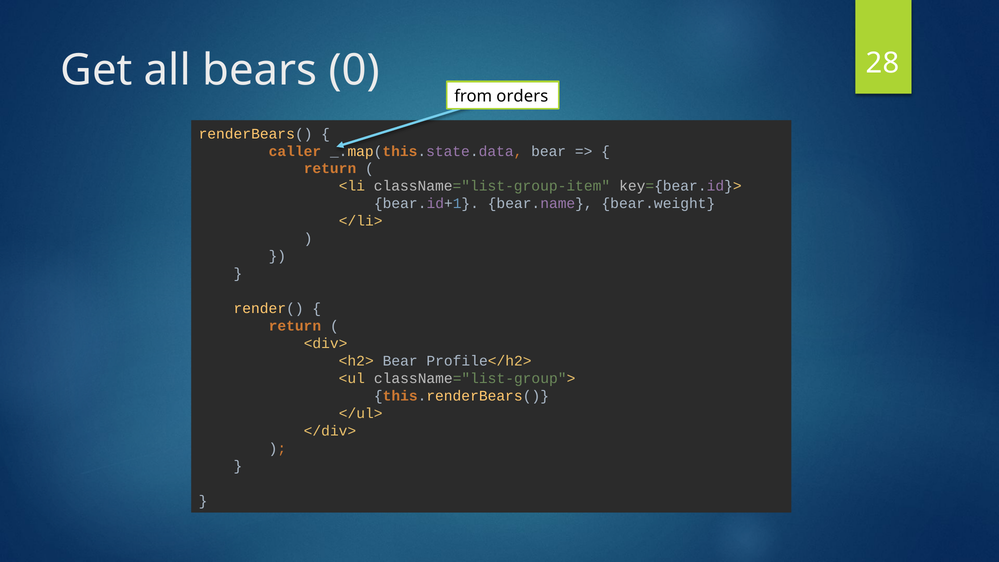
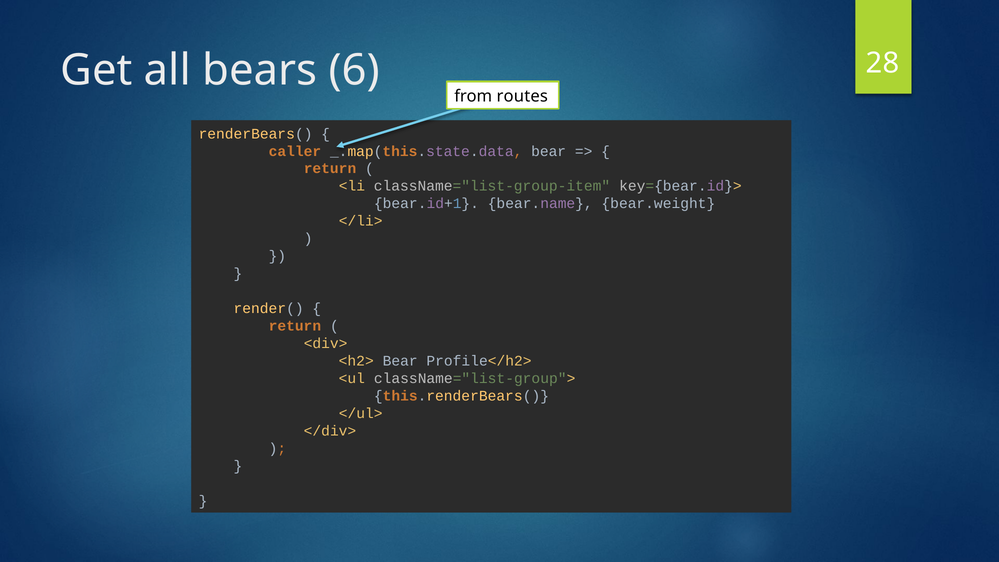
0: 0 -> 6
orders: orders -> routes
